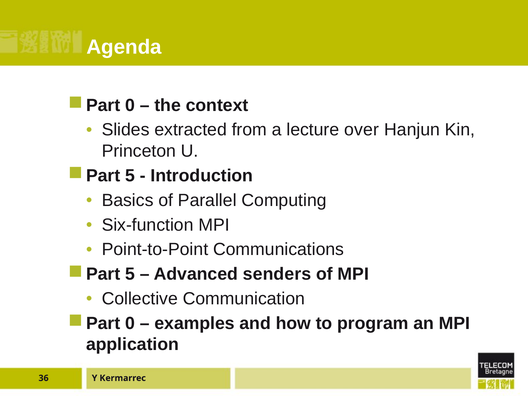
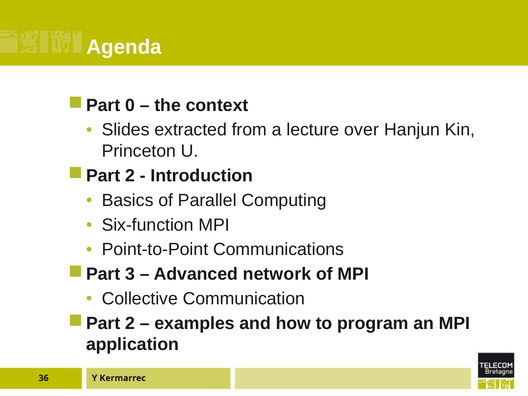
5 at (130, 176): 5 -> 2
5 at (130, 274): 5 -> 3
senders: senders -> network
0 at (130, 323): 0 -> 2
